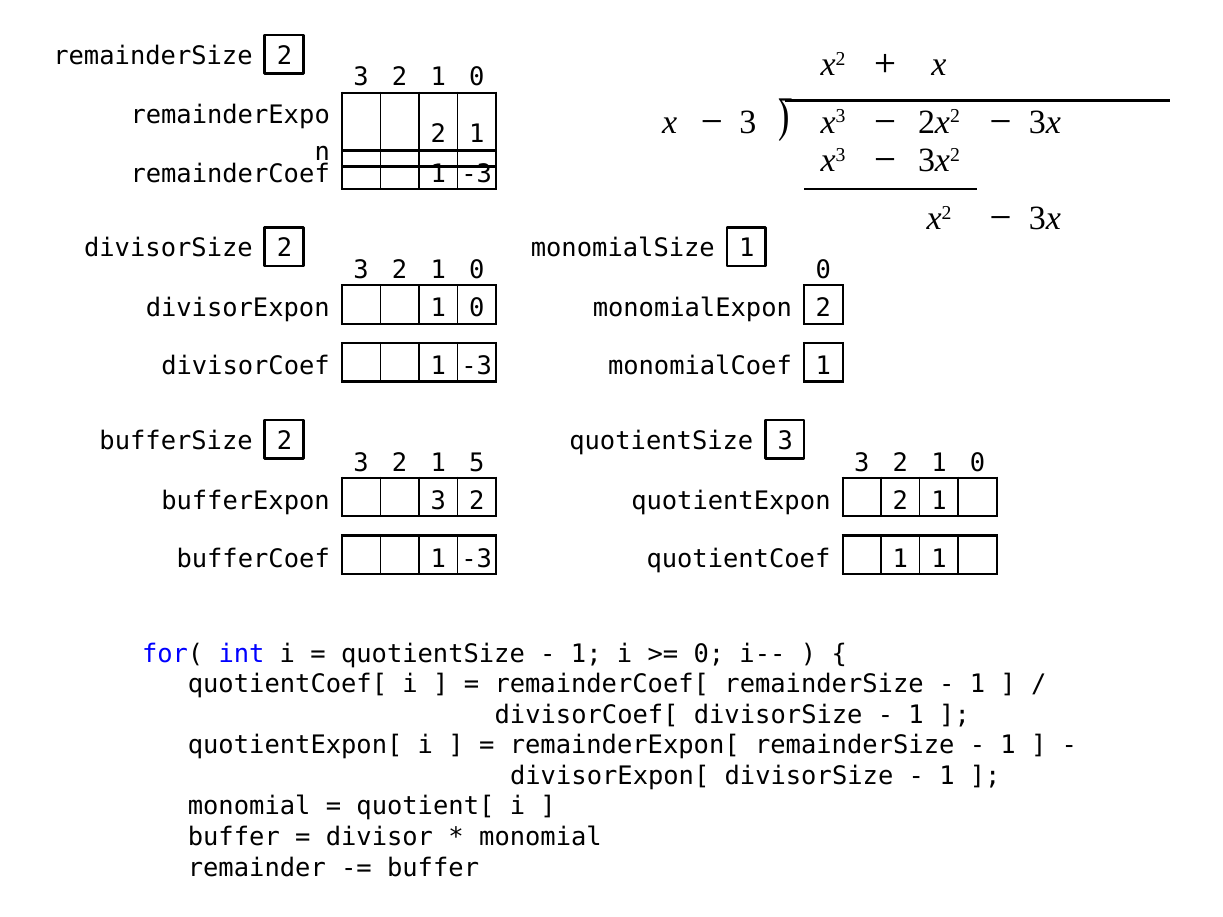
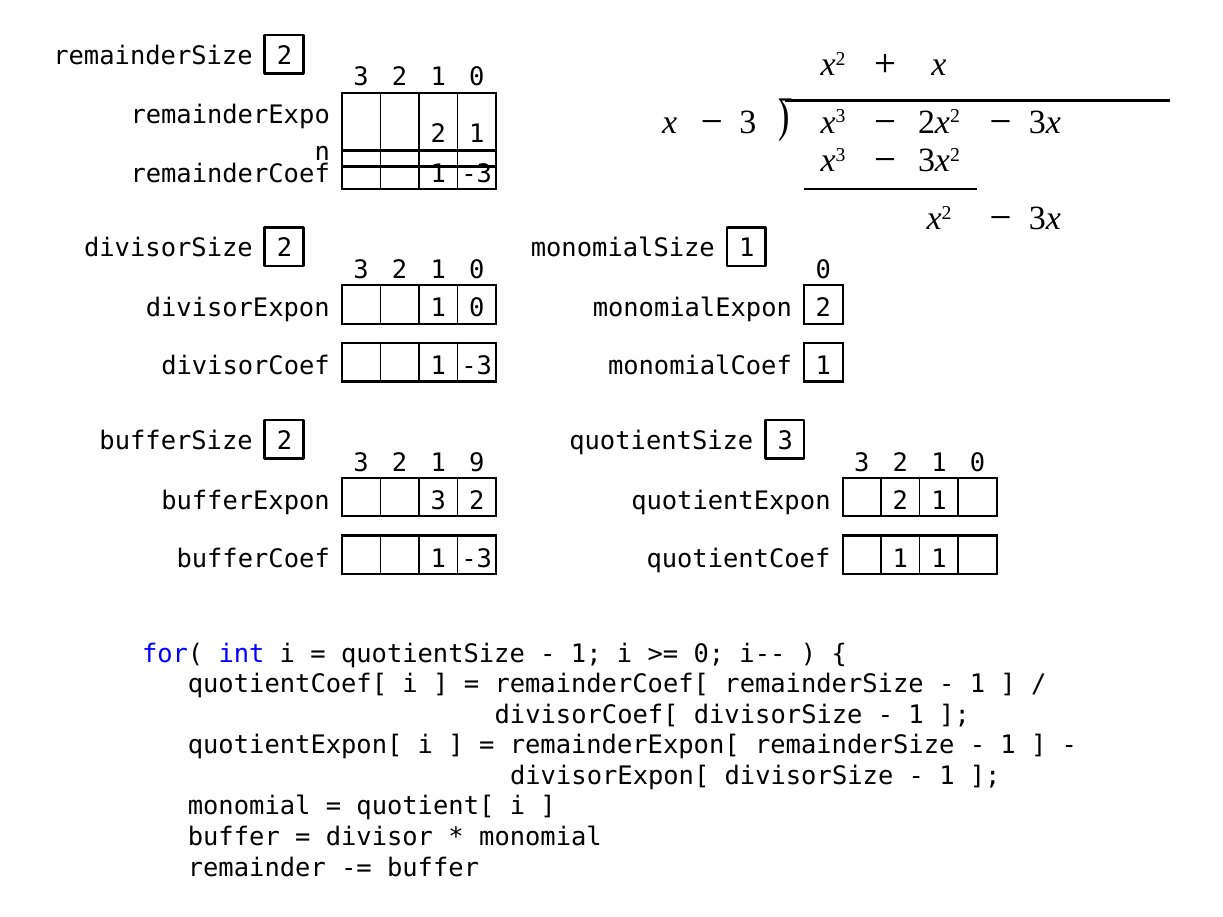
5: 5 -> 9
